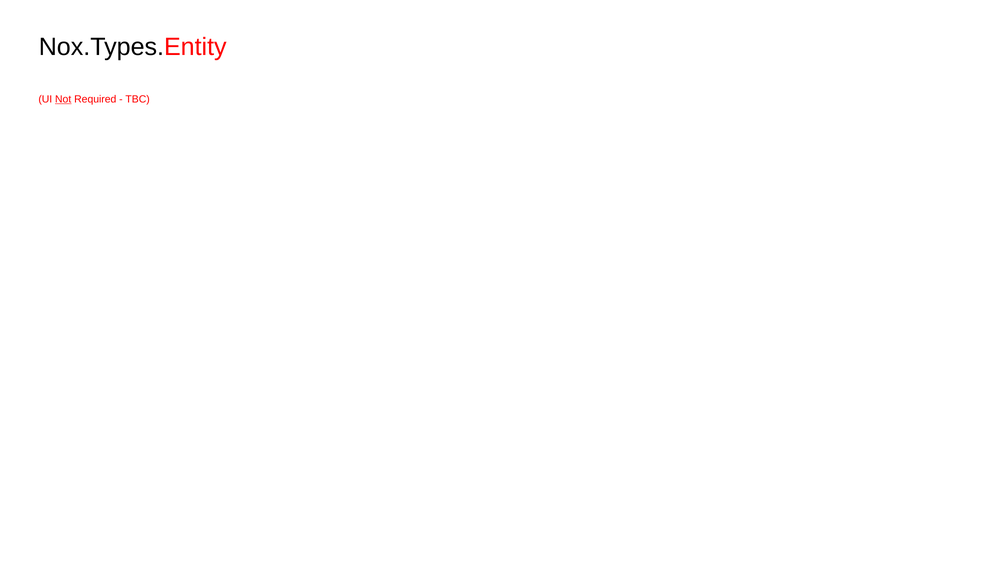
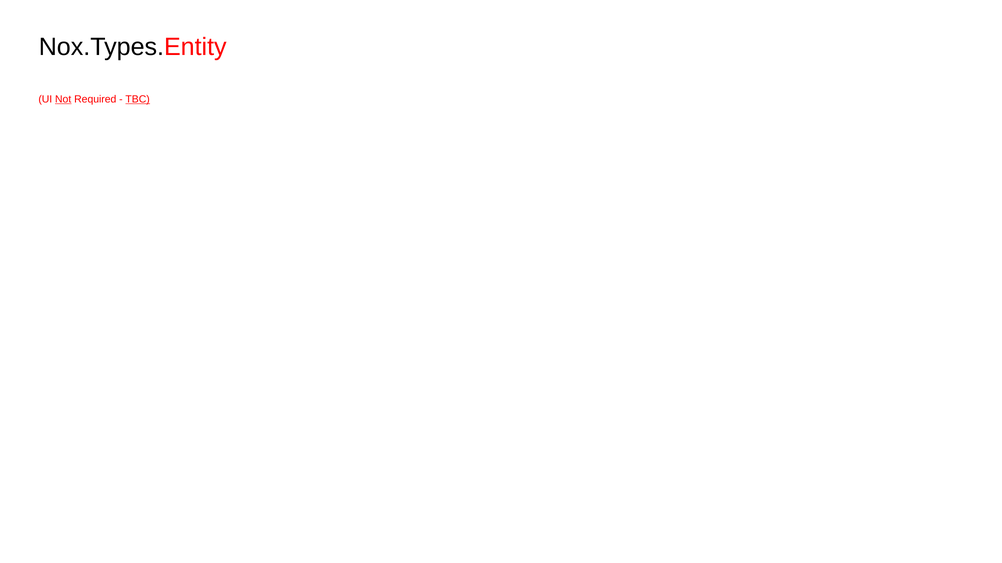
TBC underline: none -> present
